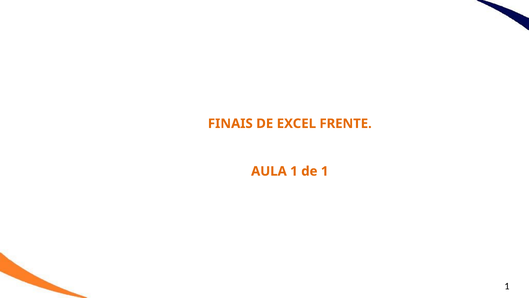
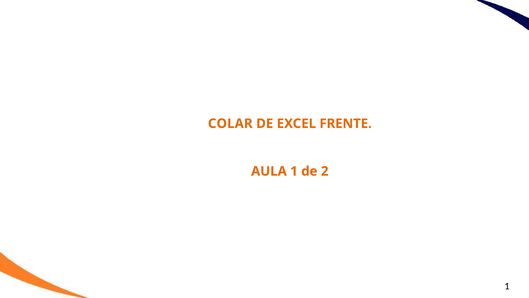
FINAIS: FINAIS -> COLAR
de 1: 1 -> 2
